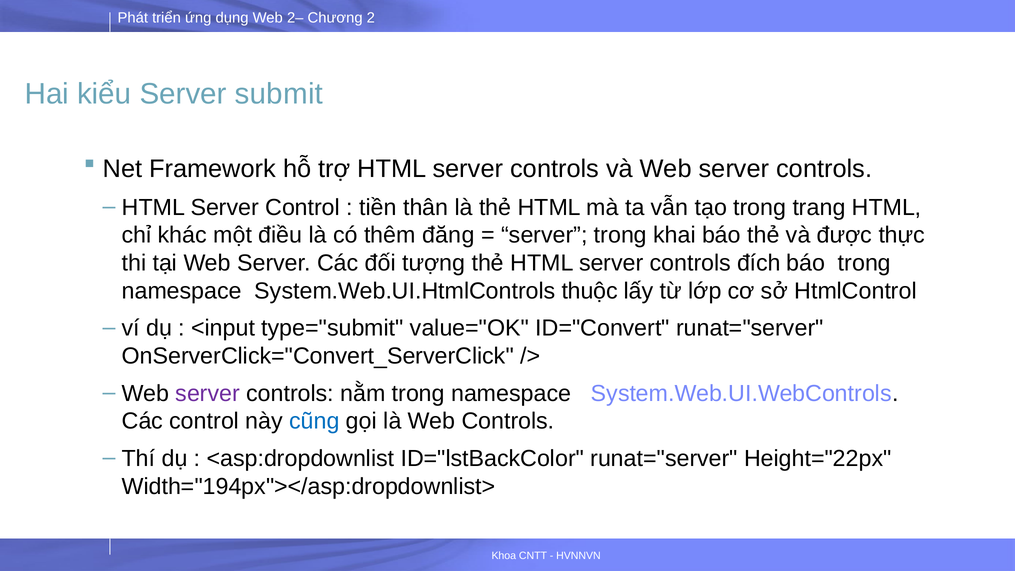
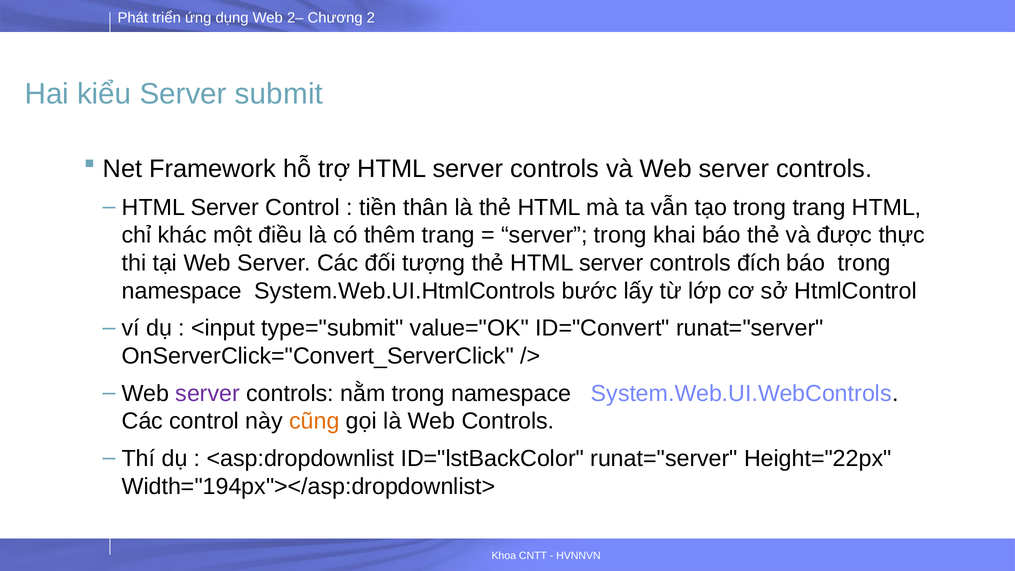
thêm đăng: đăng -> trang
thuộc: thuộc -> bước
cũng colour: blue -> orange
